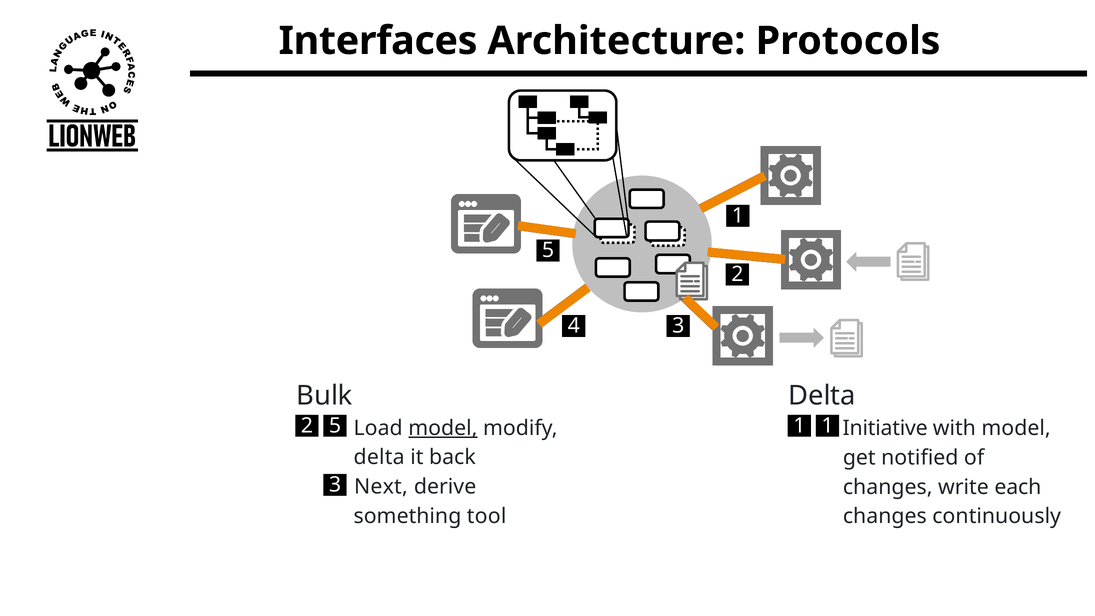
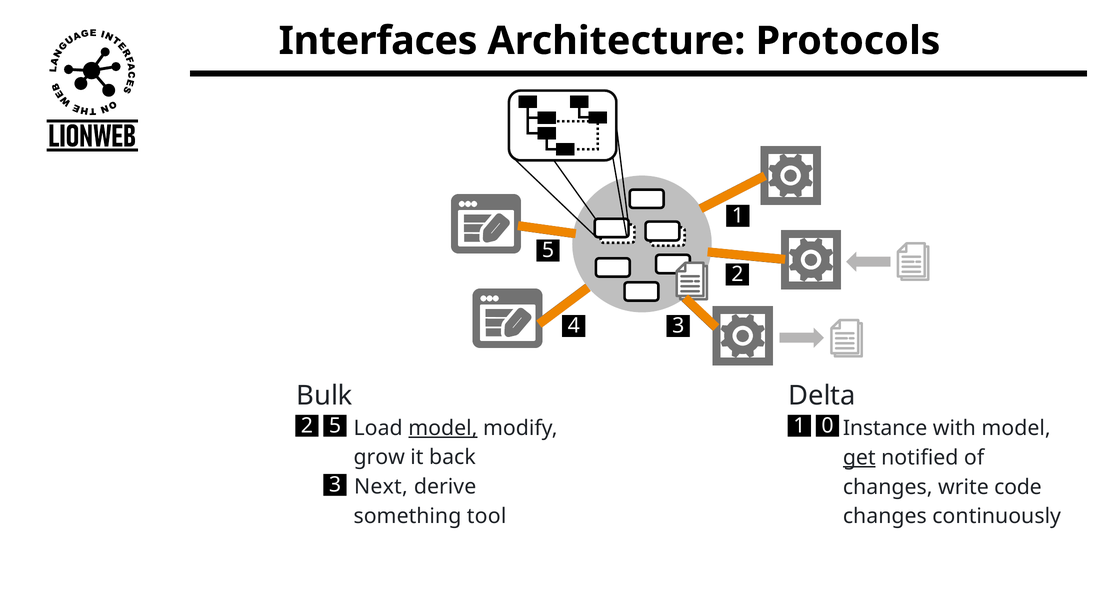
1 1: 1 -> 0
Initiative: Initiative -> Instance
delta at (379, 457): delta -> grow
get underline: none -> present
each: each -> code
